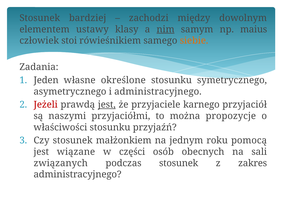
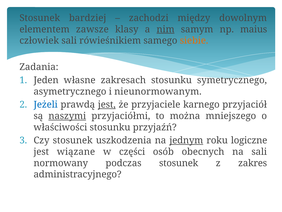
ustawy: ustawy -> zawsze
człowiek stoi: stoi -> sali
określone: określone -> zakresach
i administracyjnego: administracyjnego -> nieunormowanym
Jeżeli colour: red -> blue
naszymi underline: none -> present
propozycje: propozycje -> mniejszego
małżonkiem: małżonkiem -> uszkodzenia
jednym underline: none -> present
pomocą: pomocą -> logiczne
związanych: związanych -> normowany
